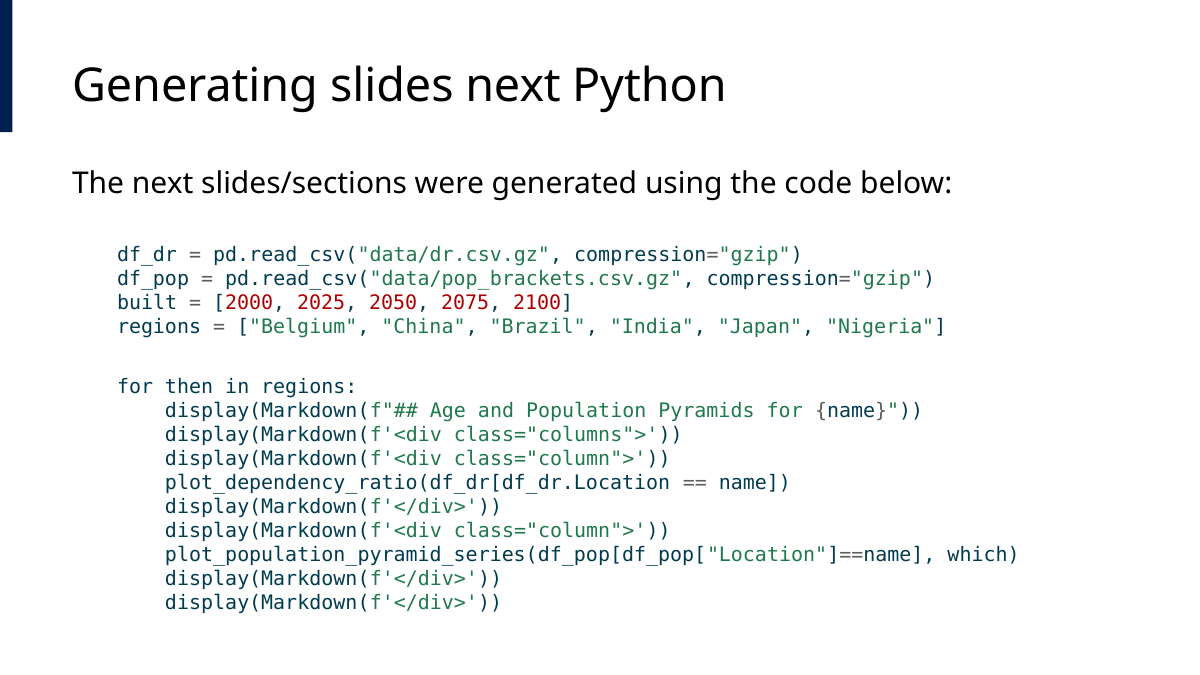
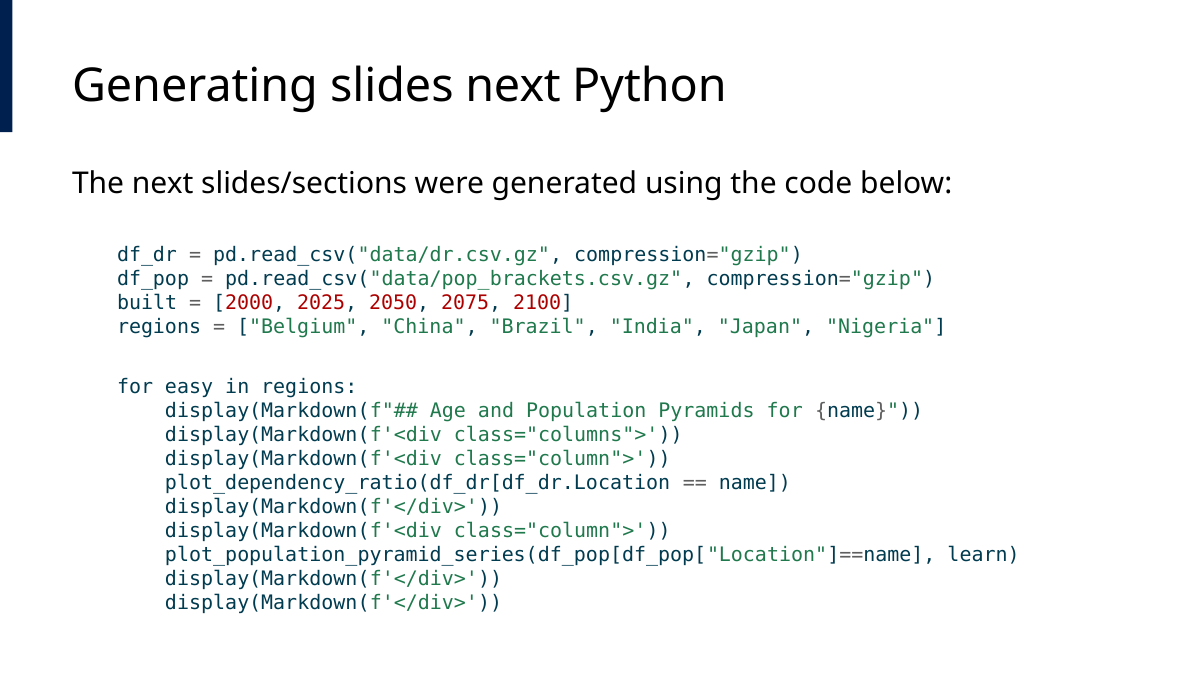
then: then -> easy
which: which -> learn
